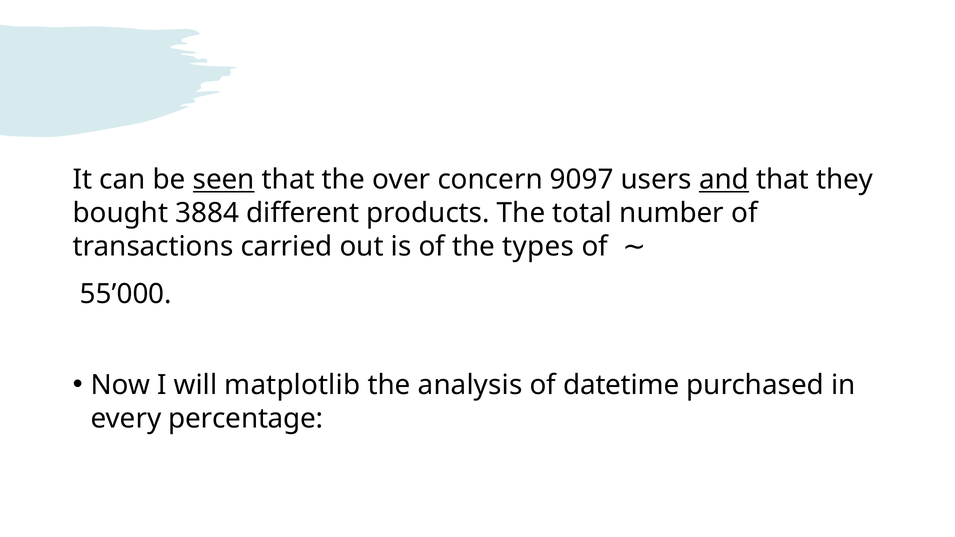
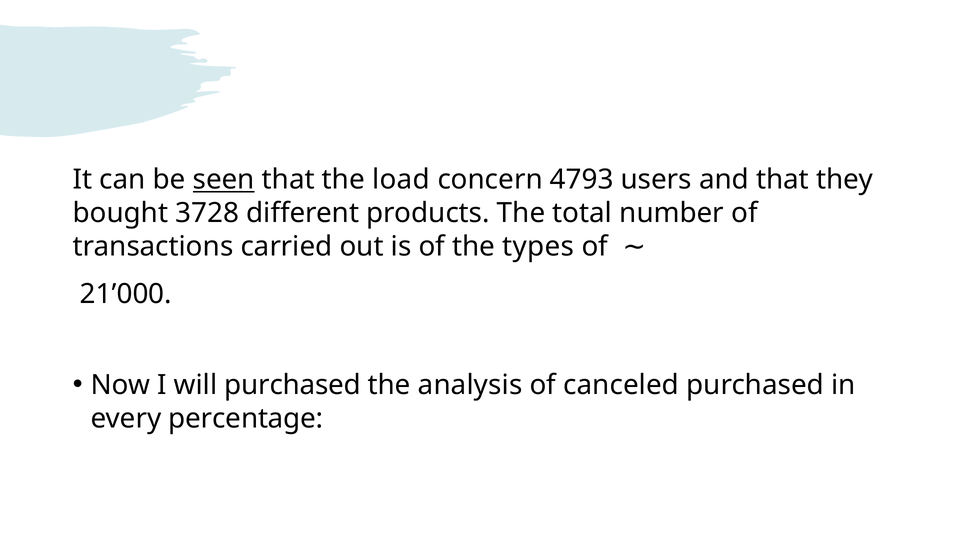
over: over -> load
9097: 9097 -> 4793
and underline: present -> none
3884: 3884 -> 3728
55’000: 55’000 -> 21’000
will matplotlib: matplotlib -> purchased
datetime: datetime -> canceled
